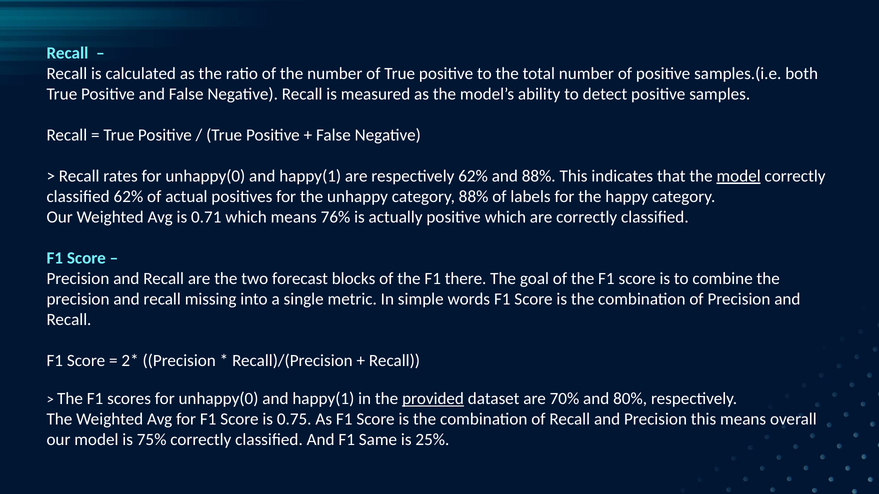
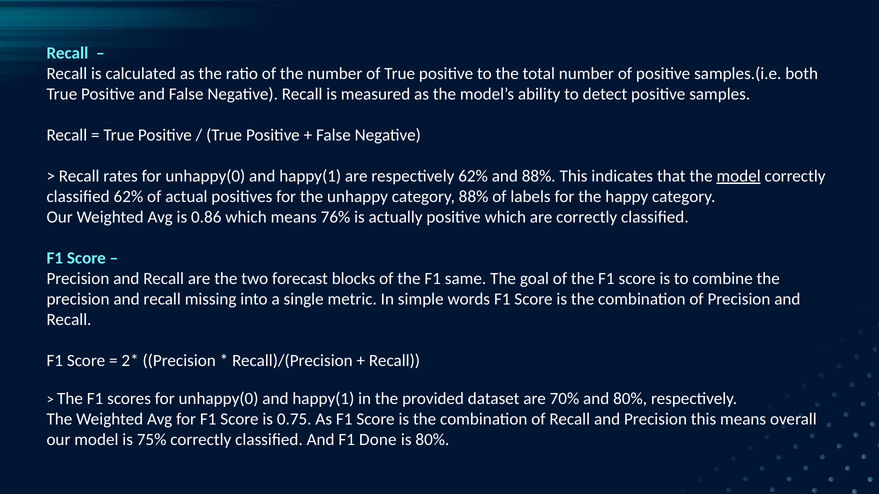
0.71: 0.71 -> 0.86
there: there -> same
provided underline: present -> none
Same: Same -> Done
is 25%: 25% -> 80%
